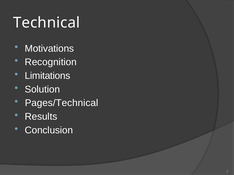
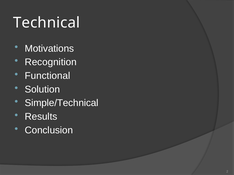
Limitations: Limitations -> Functional
Pages/Technical: Pages/Technical -> Simple/Technical
